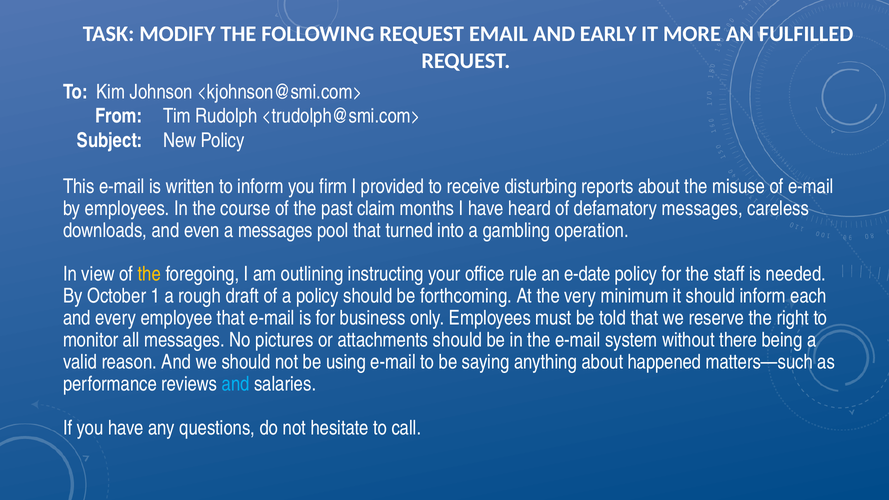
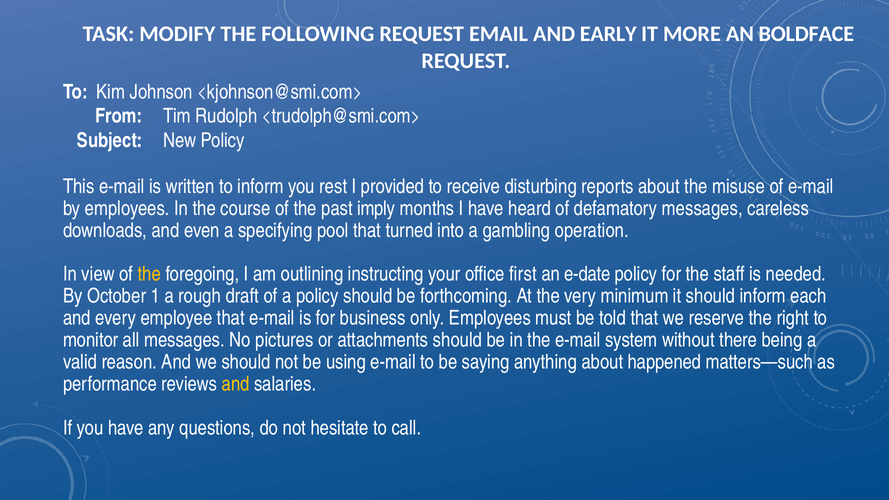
FULFILLED: FULFILLED -> BOLDFACE
firm: firm -> rest
claim: claim -> imply
a messages: messages -> specifying
rule: rule -> first
and at (236, 384) colour: light blue -> yellow
